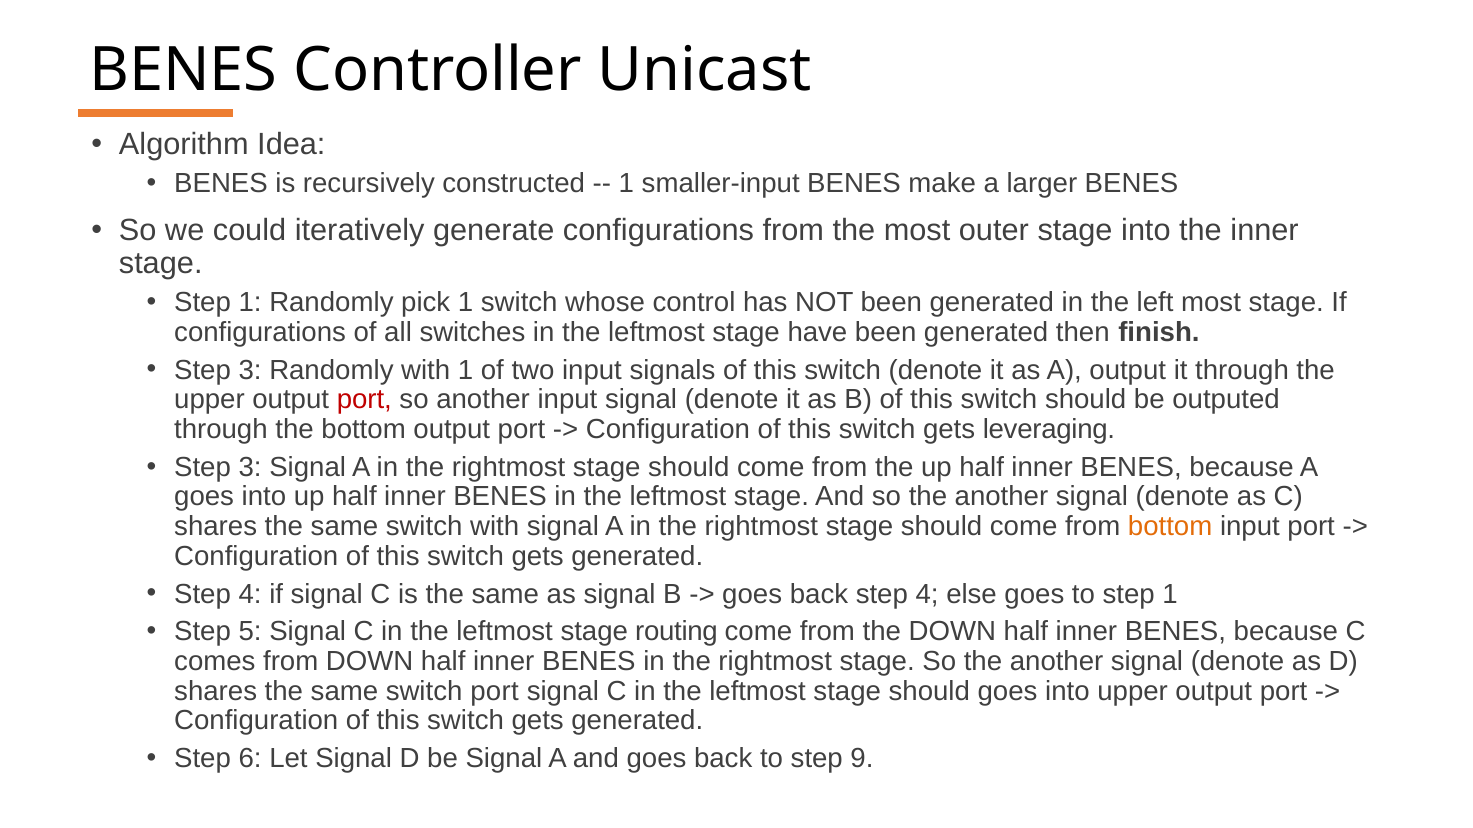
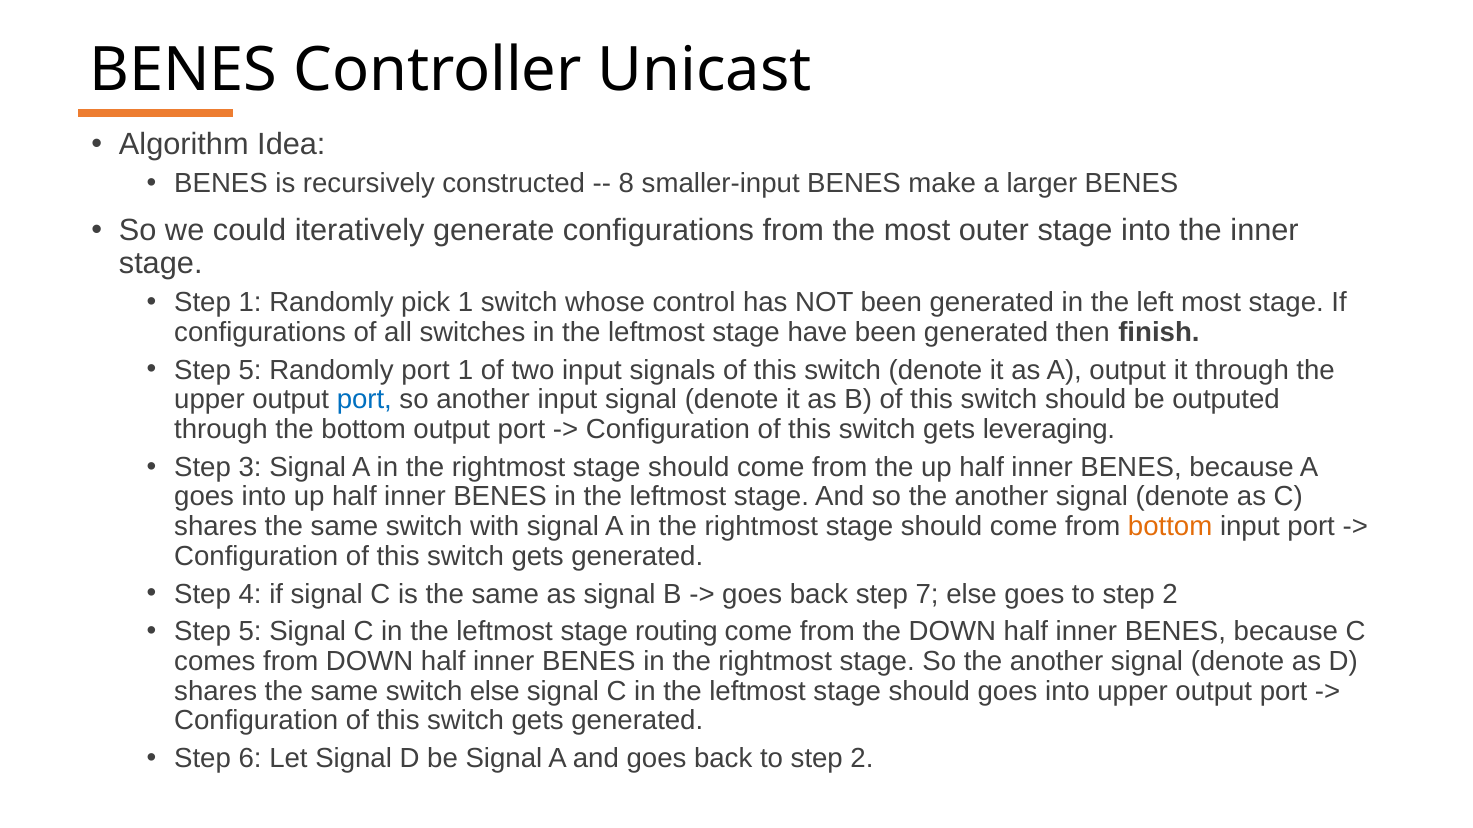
1 at (626, 184): 1 -> 8
3 at (250, 370): 3 -> 5
Randomly with: with -> port
port at (364, 400) colour: red -> blue
back step 4: 4 -> 7
goes to step 1: 1 -> 2
switch port: port -> else
back to step 9: 9 -> 2
